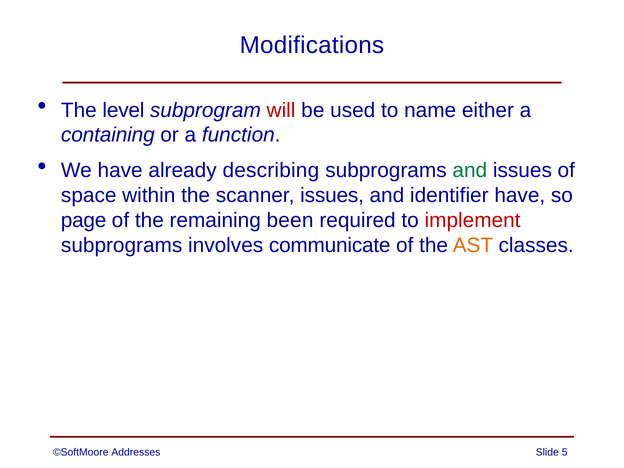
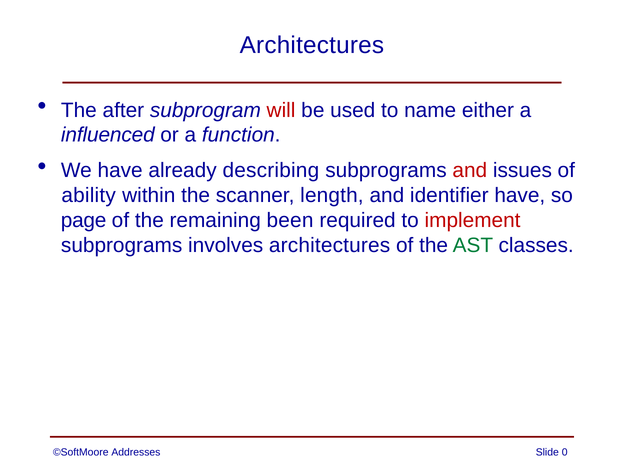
Modifications at (312, 45): Modifications -> Architectures
level: level -> after
containing: containing -> influenced
and at (470, 170) colour: green -> red
space: space -> ability
scanner issues: issues -> length
involves communicate: communicate -> architectures
AST colour: orange -> green
5: 5 -> 0
